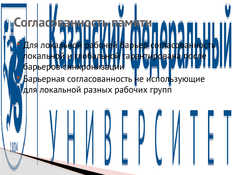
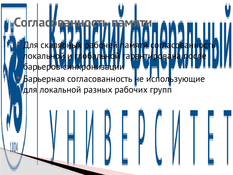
локальной at (61, 45): локальной -> скалярных
рабочей барьер: барьер -> памяти
